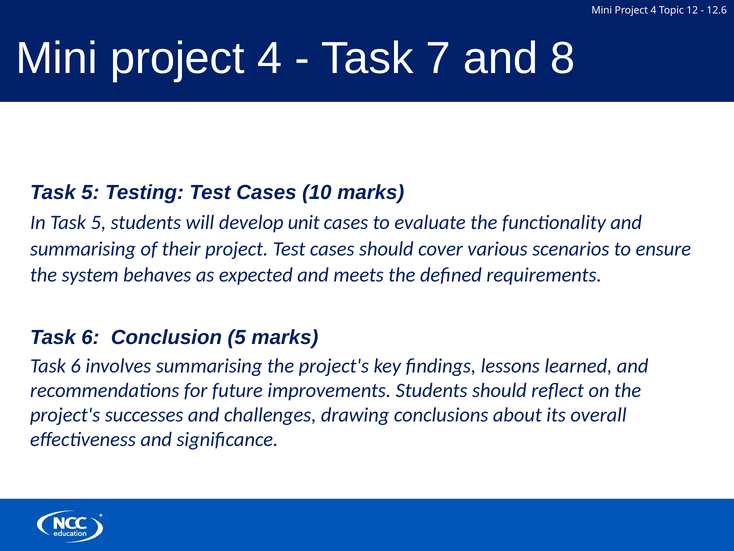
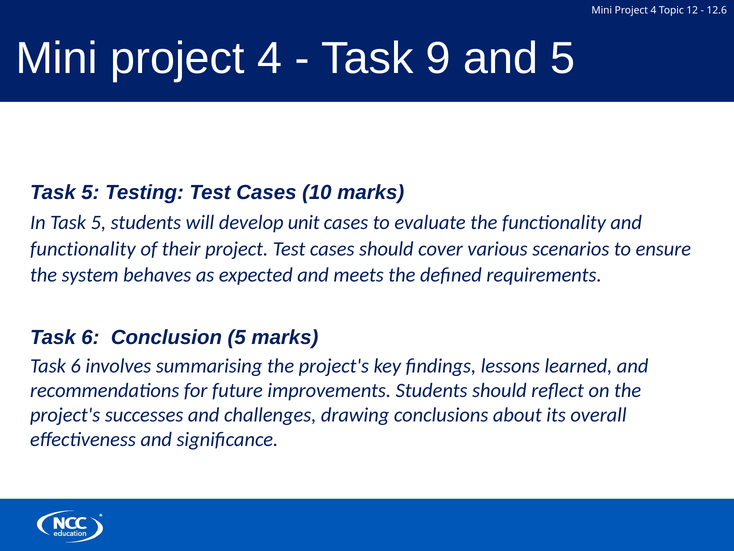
7: 7 -> 9
and 8: 8 -> 5
summarising at (83, 249): summarising -> functionality
